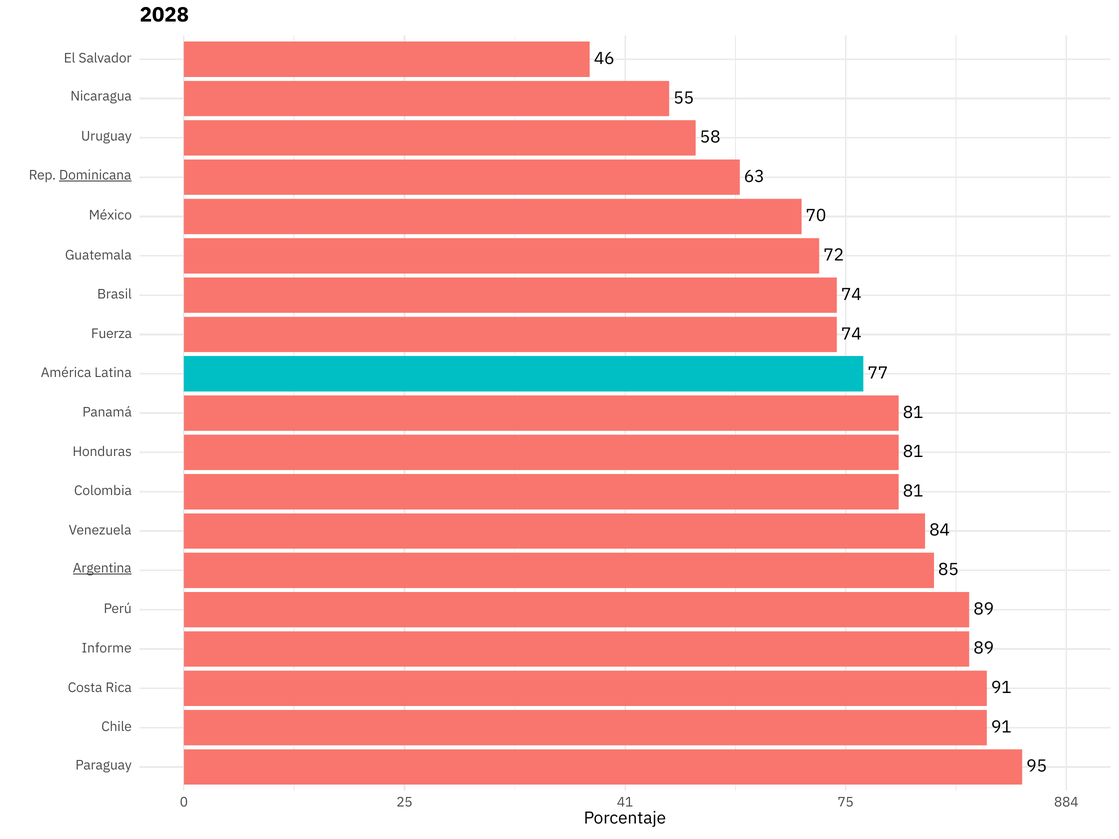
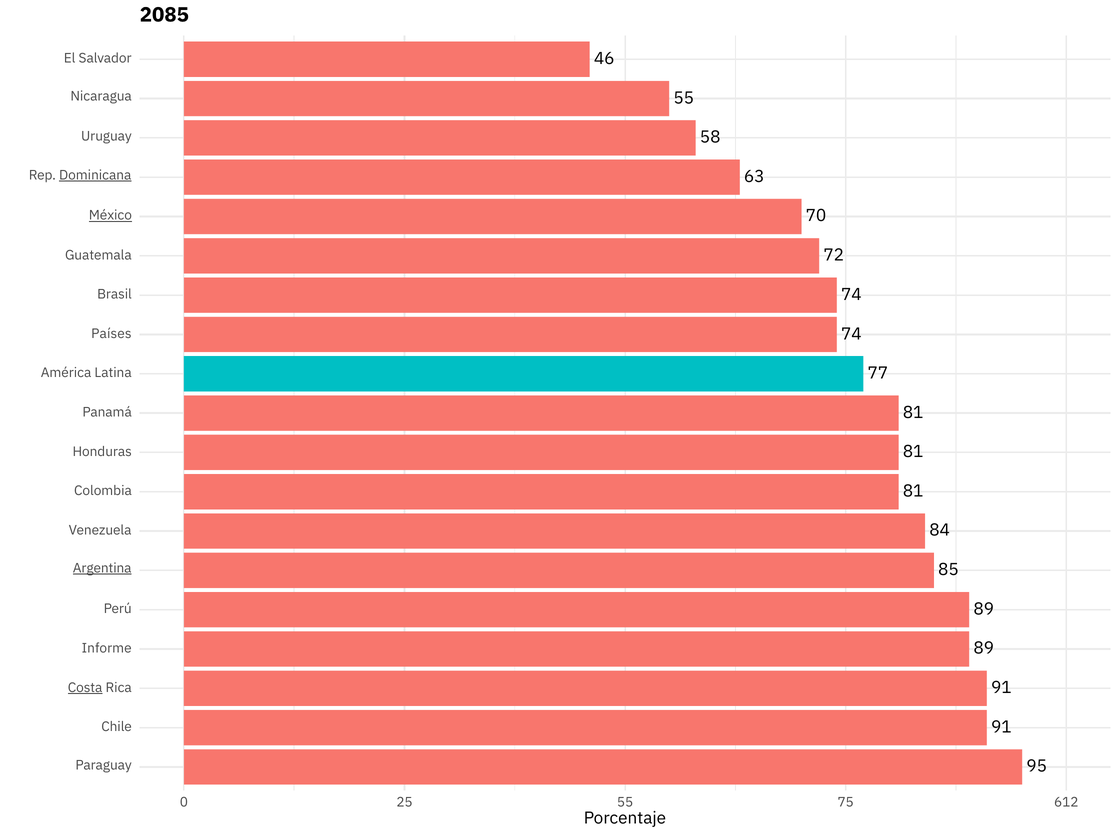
2028: 2028 -> 2085
México underline: none -> present
Fuerza: Fuerza -> Países
Costa underline: none -> present
25 41: 41 -> 55
884: 884 -> 612
